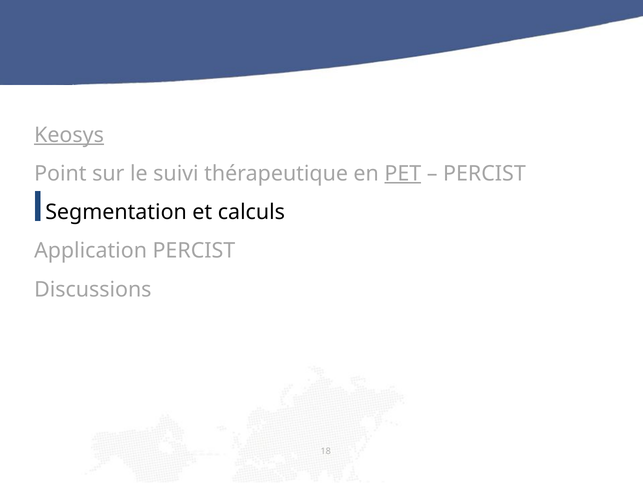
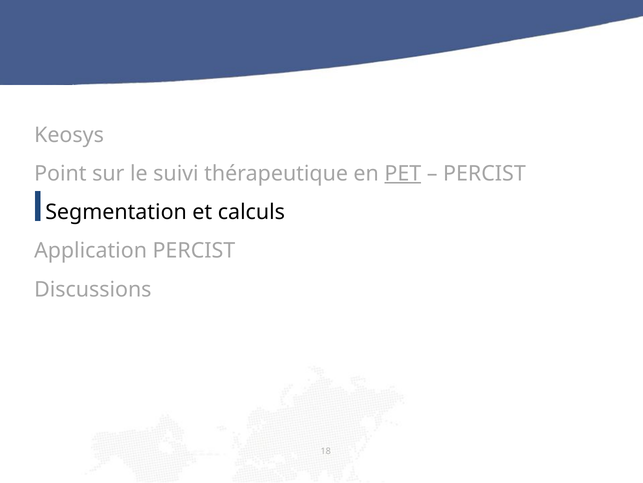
Keosys underline: present -> none
